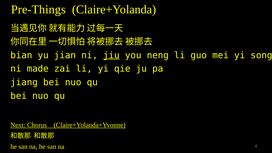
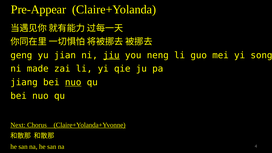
Pre-Things: Pre-Things -> Pre-Appear
bian: bian -> geng
nuo at (73, 82) underline: none -> present
